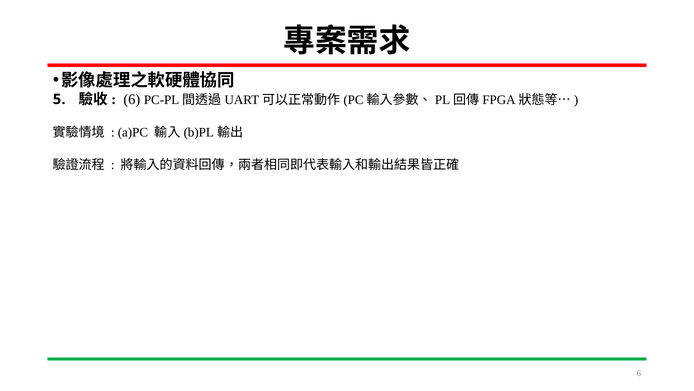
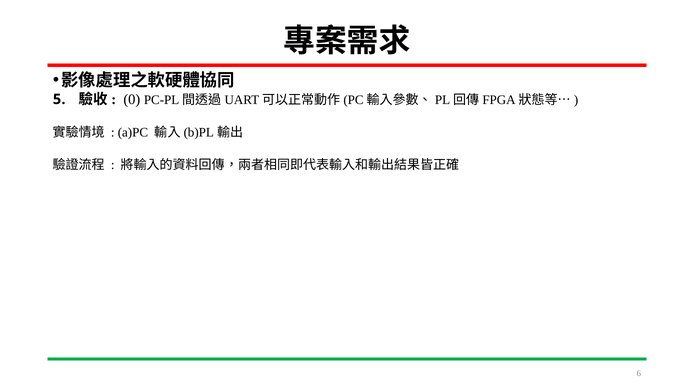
6 at (132, 99): 6 -> 0
